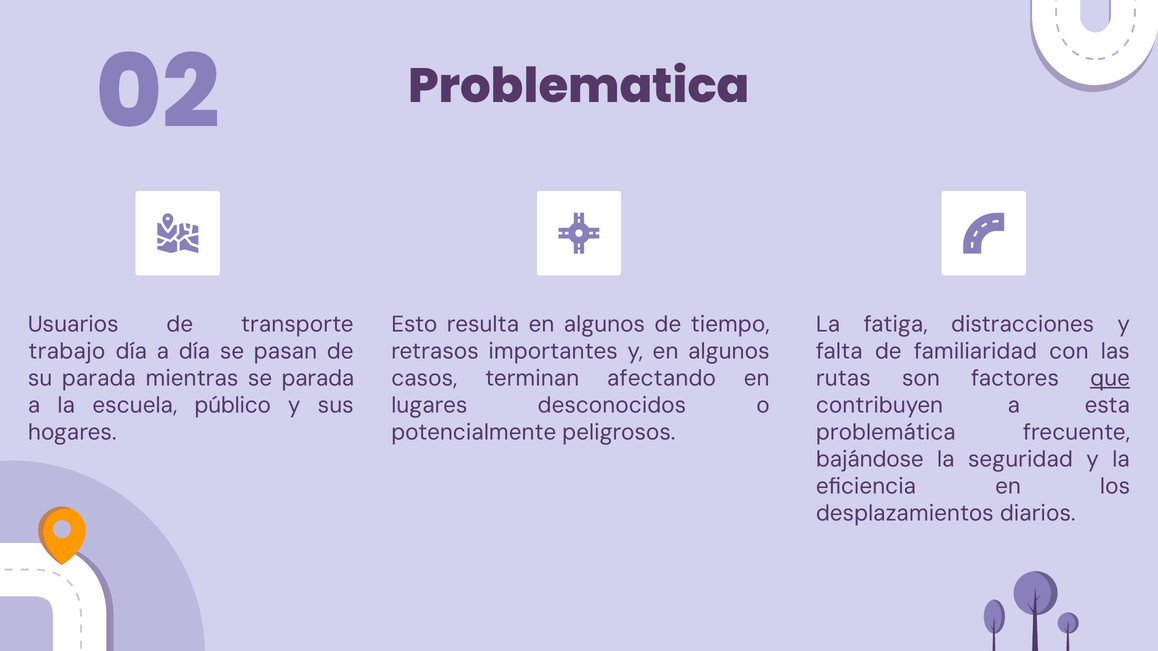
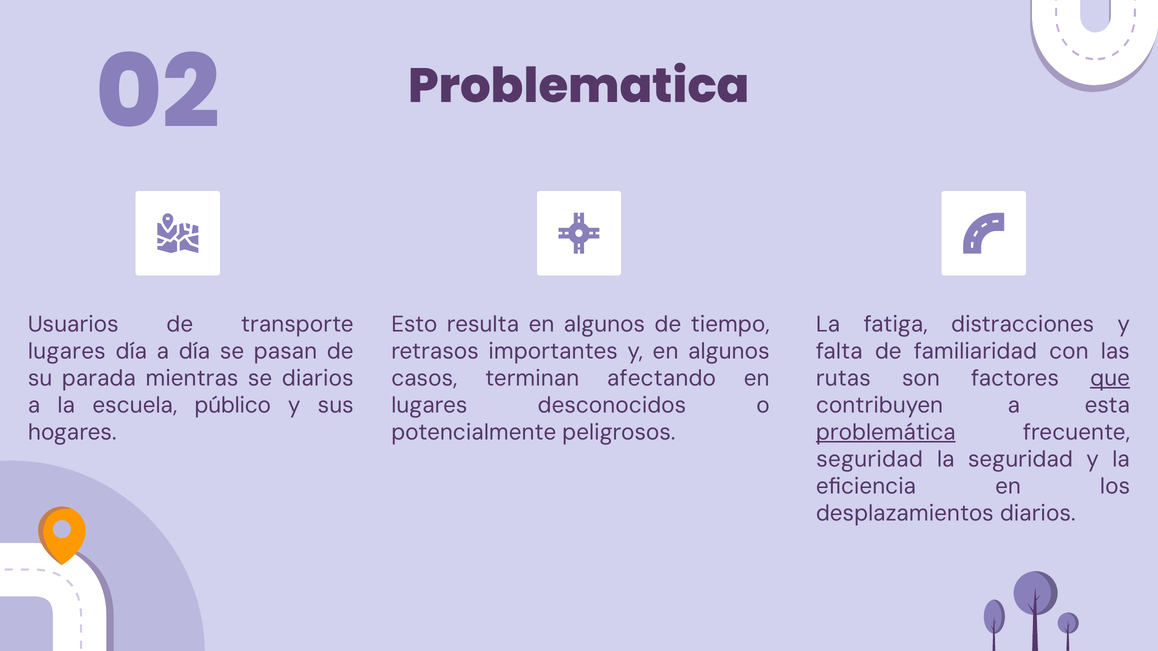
trabajo at (67, 351): trabajo -> lugares
se parada: parada -> diarios
problemática underline: none -> present
bajándose at (870, 460): bajándose -> seguridad
